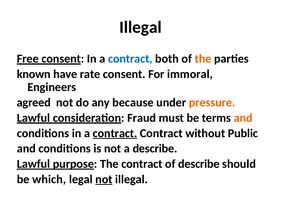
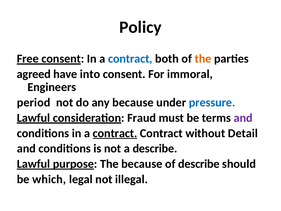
Illegal at (140, 27): Illegal -> Policy
known: known -> agreed
rate: rate -> into
agreed: agreed -> period
pressure colour: orange -> blue
and at (243, 118) colour: orange -> purple
Public: Public -> Detail
The contract: contract -> because
not at (104, 179) underline: present -> none
